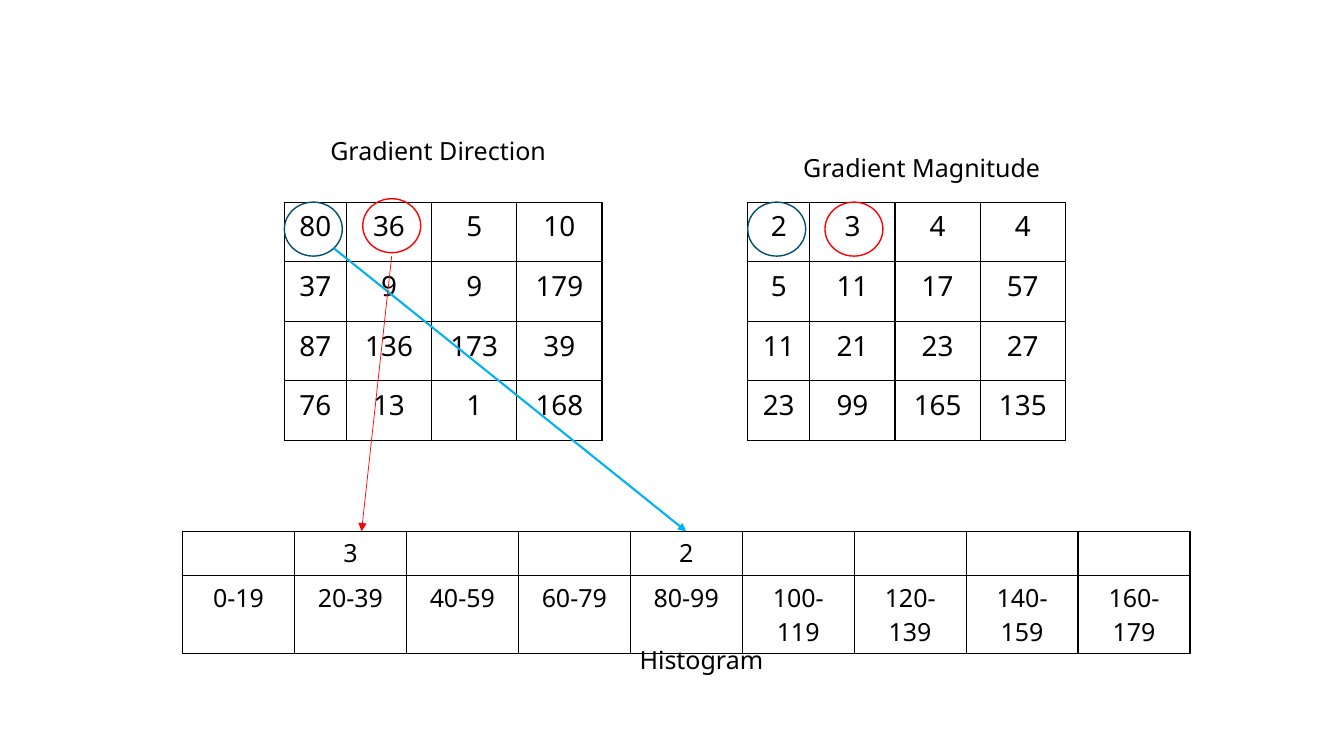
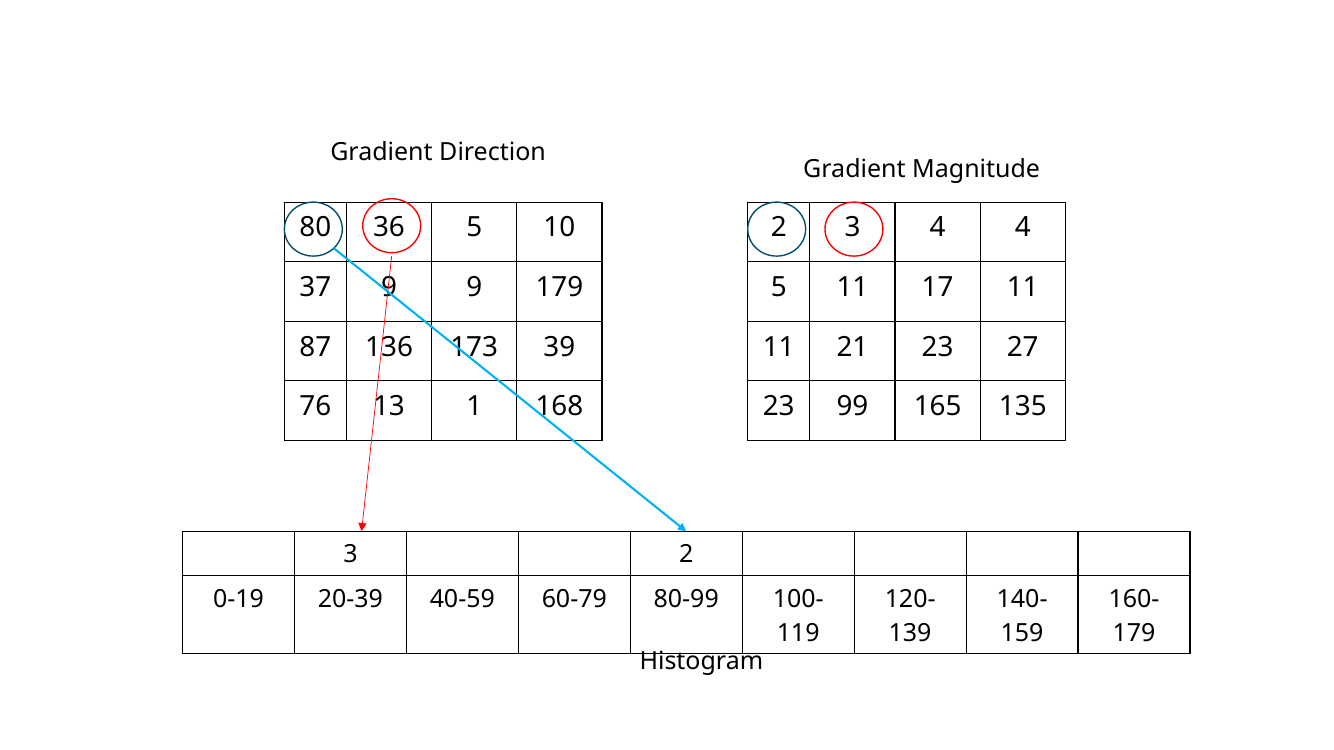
17 57: 57 -> 11
